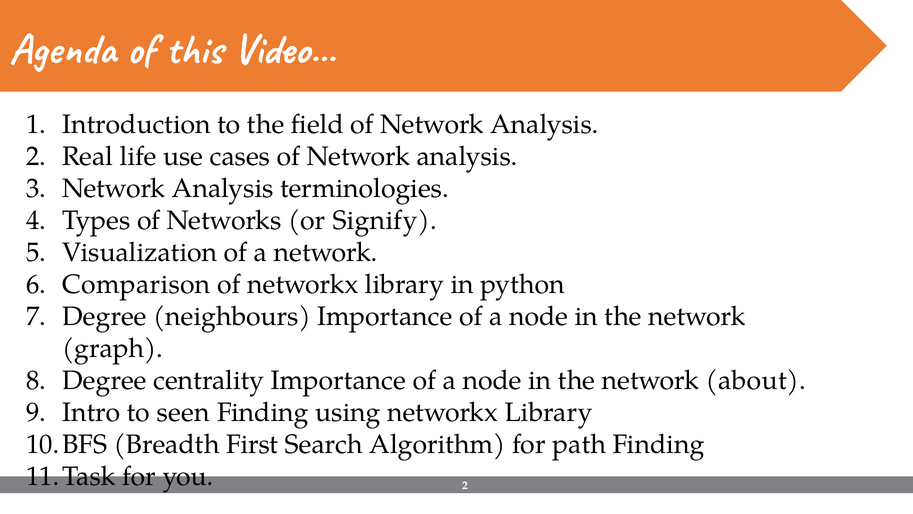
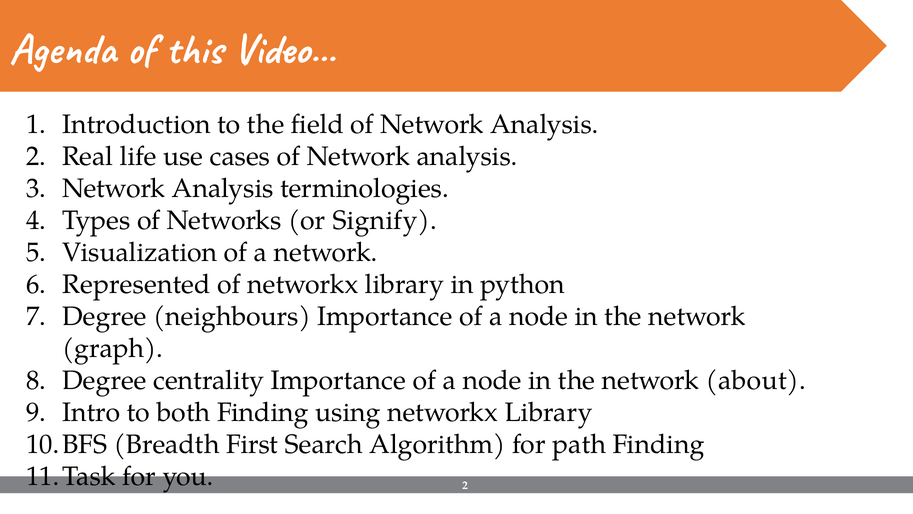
Comparison: Comparison -> Represented
seen: seen -> both
